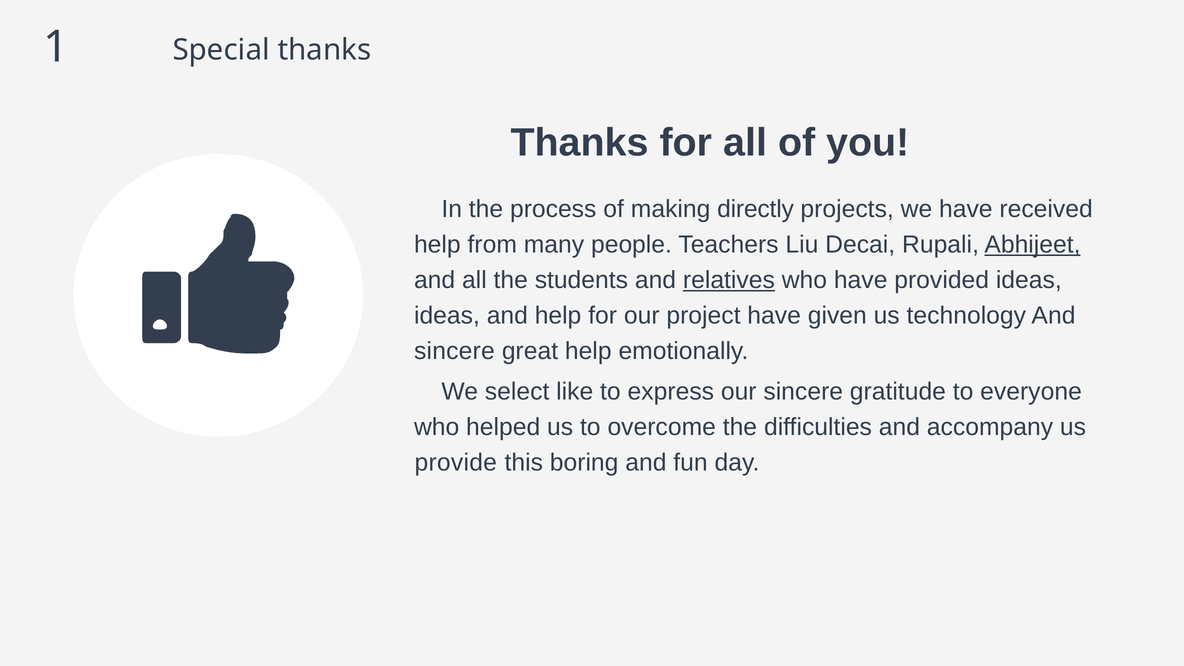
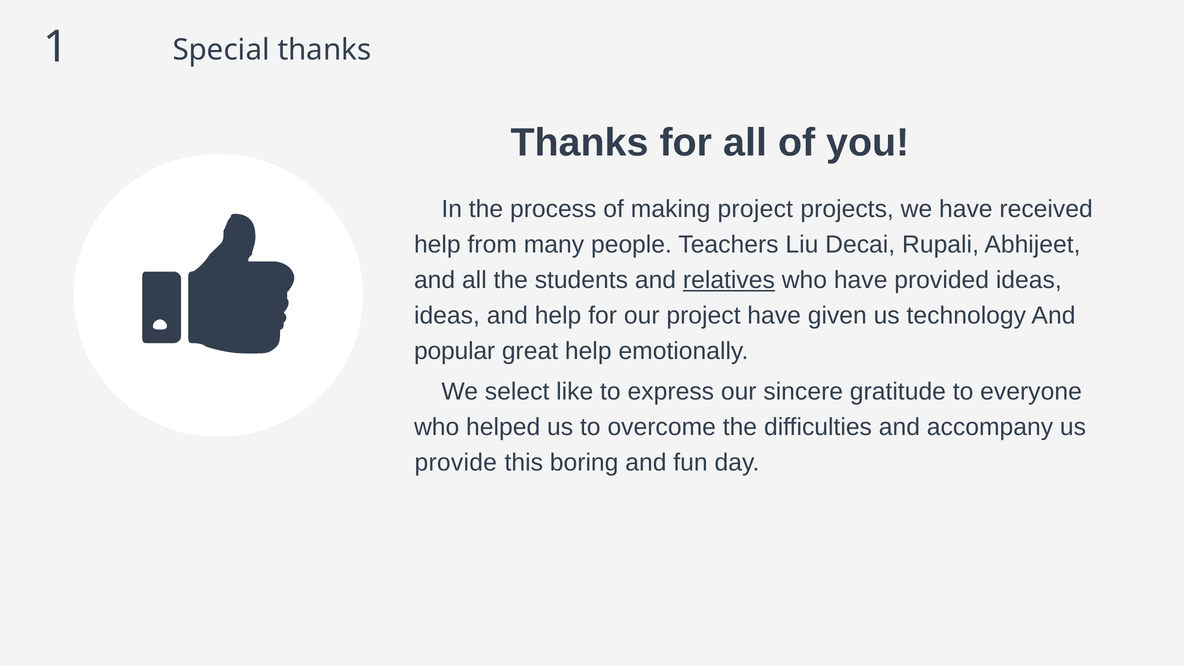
making directly: directly -> project
Abhijeet underline: present -> none
sincere at (454, 351): sincere -> popular
